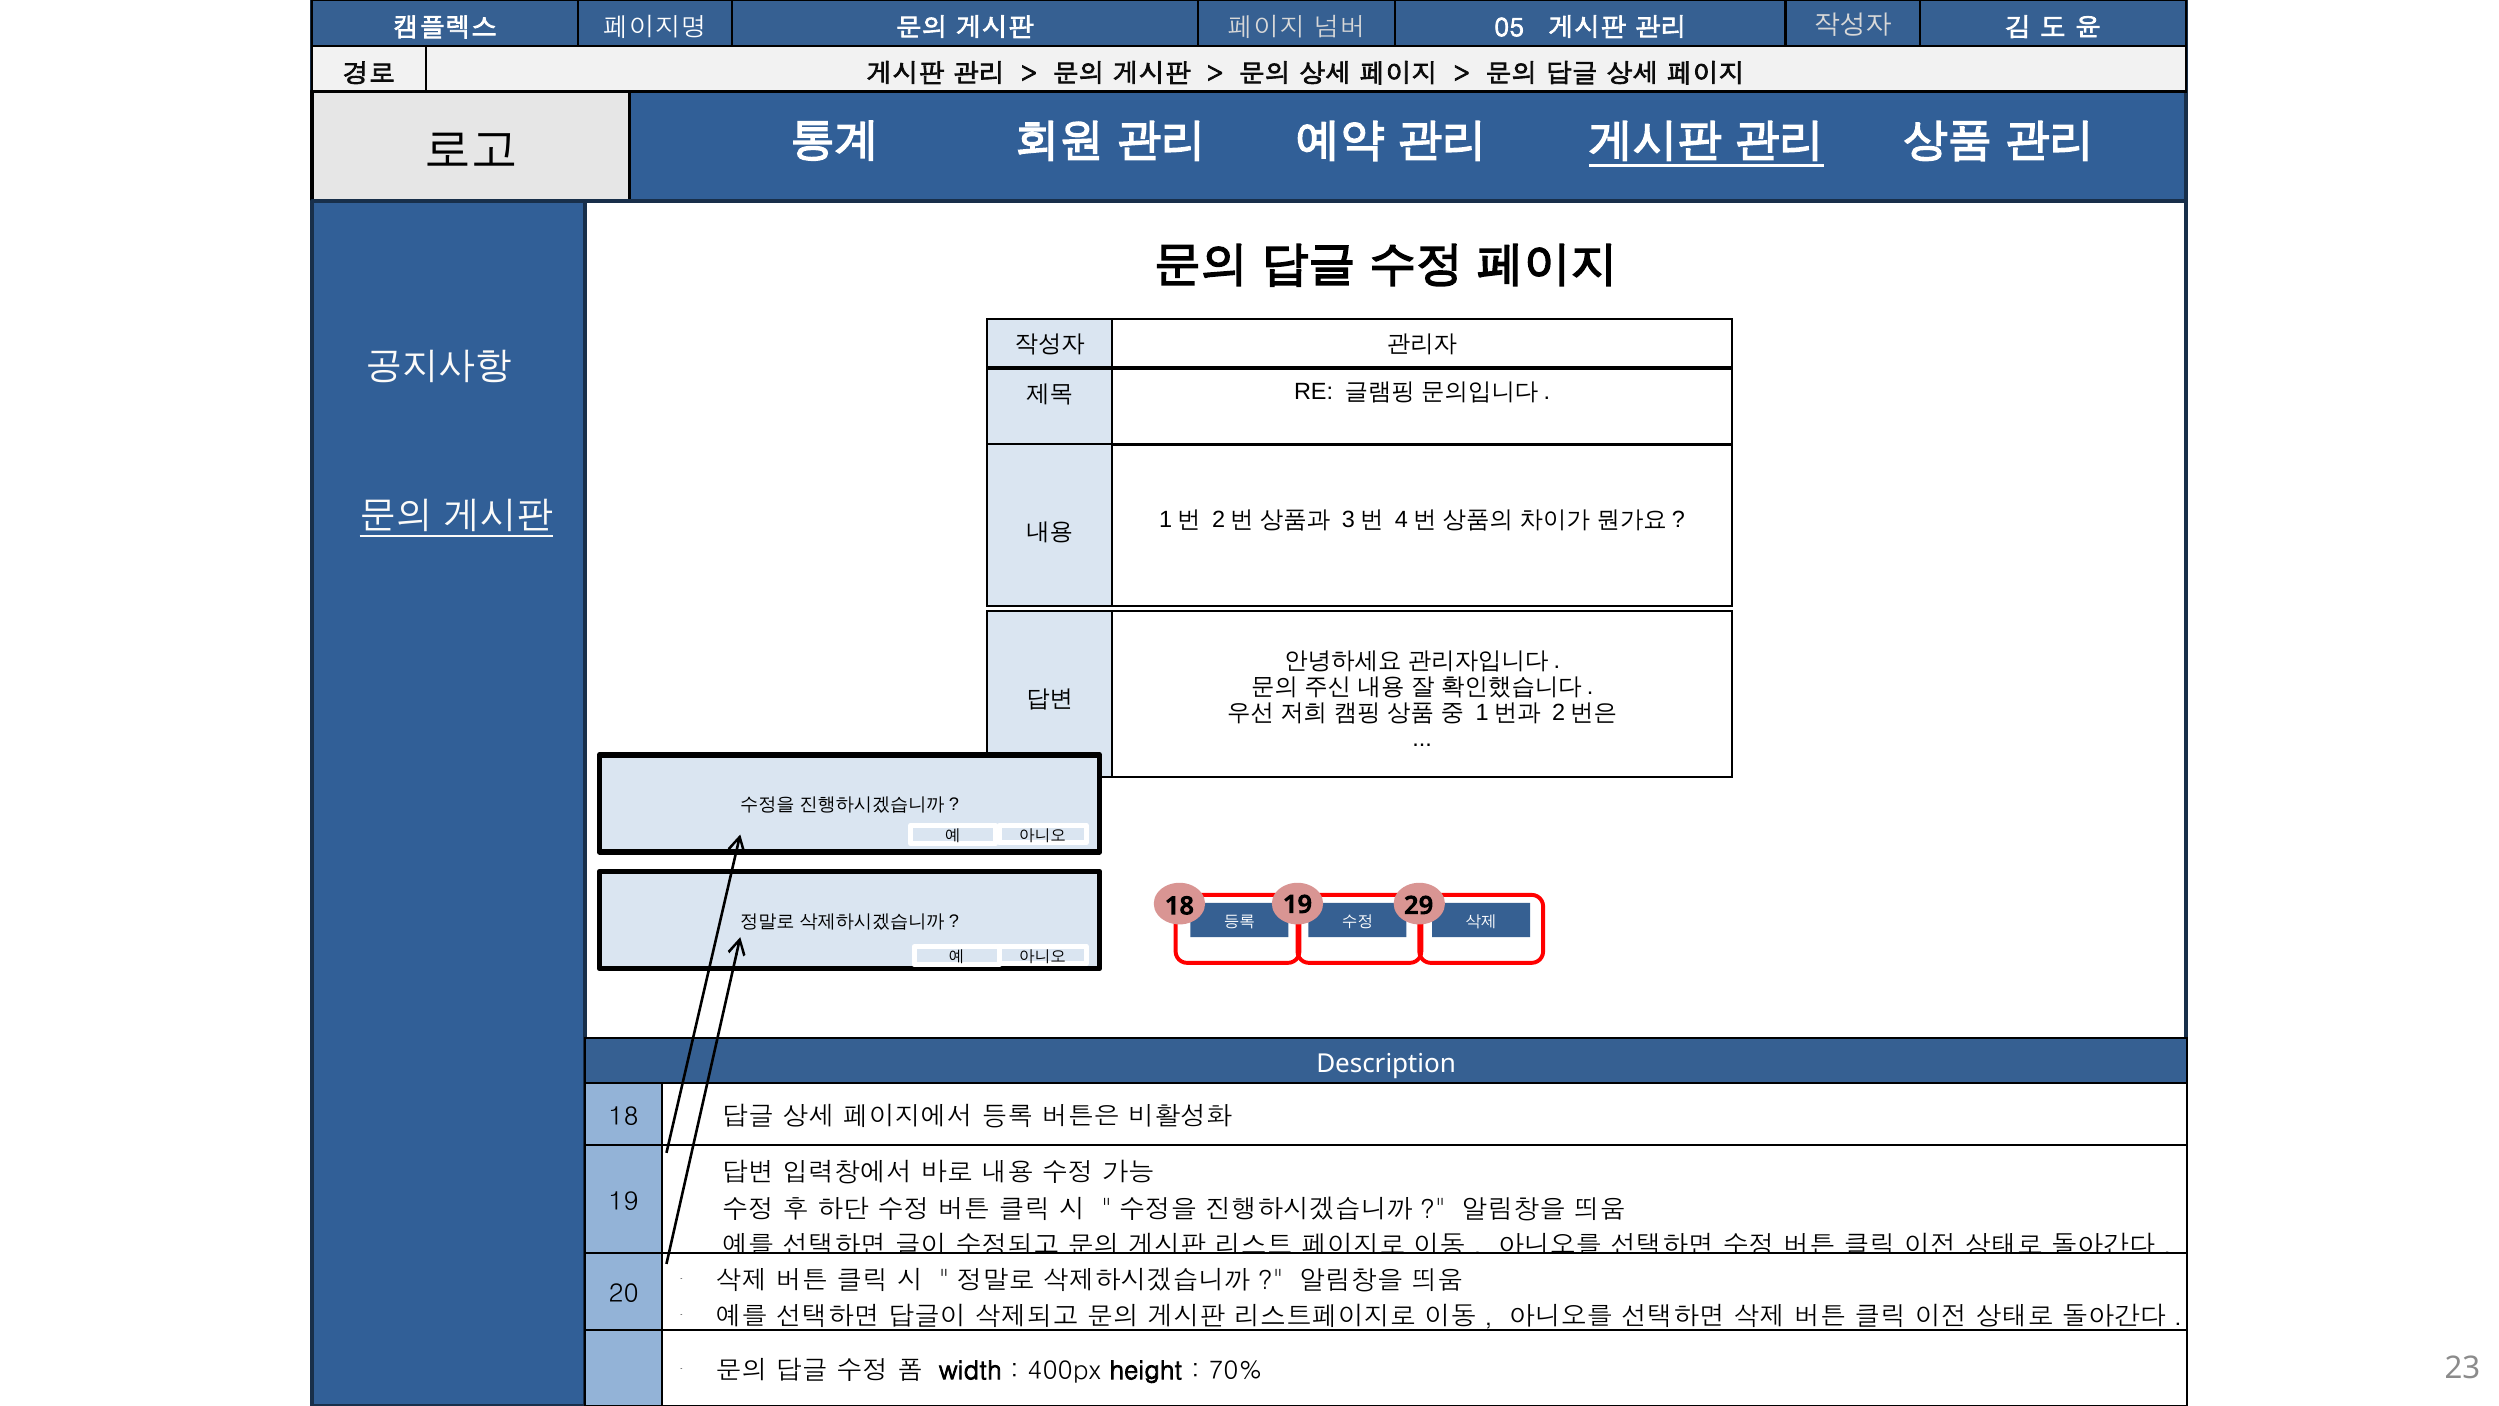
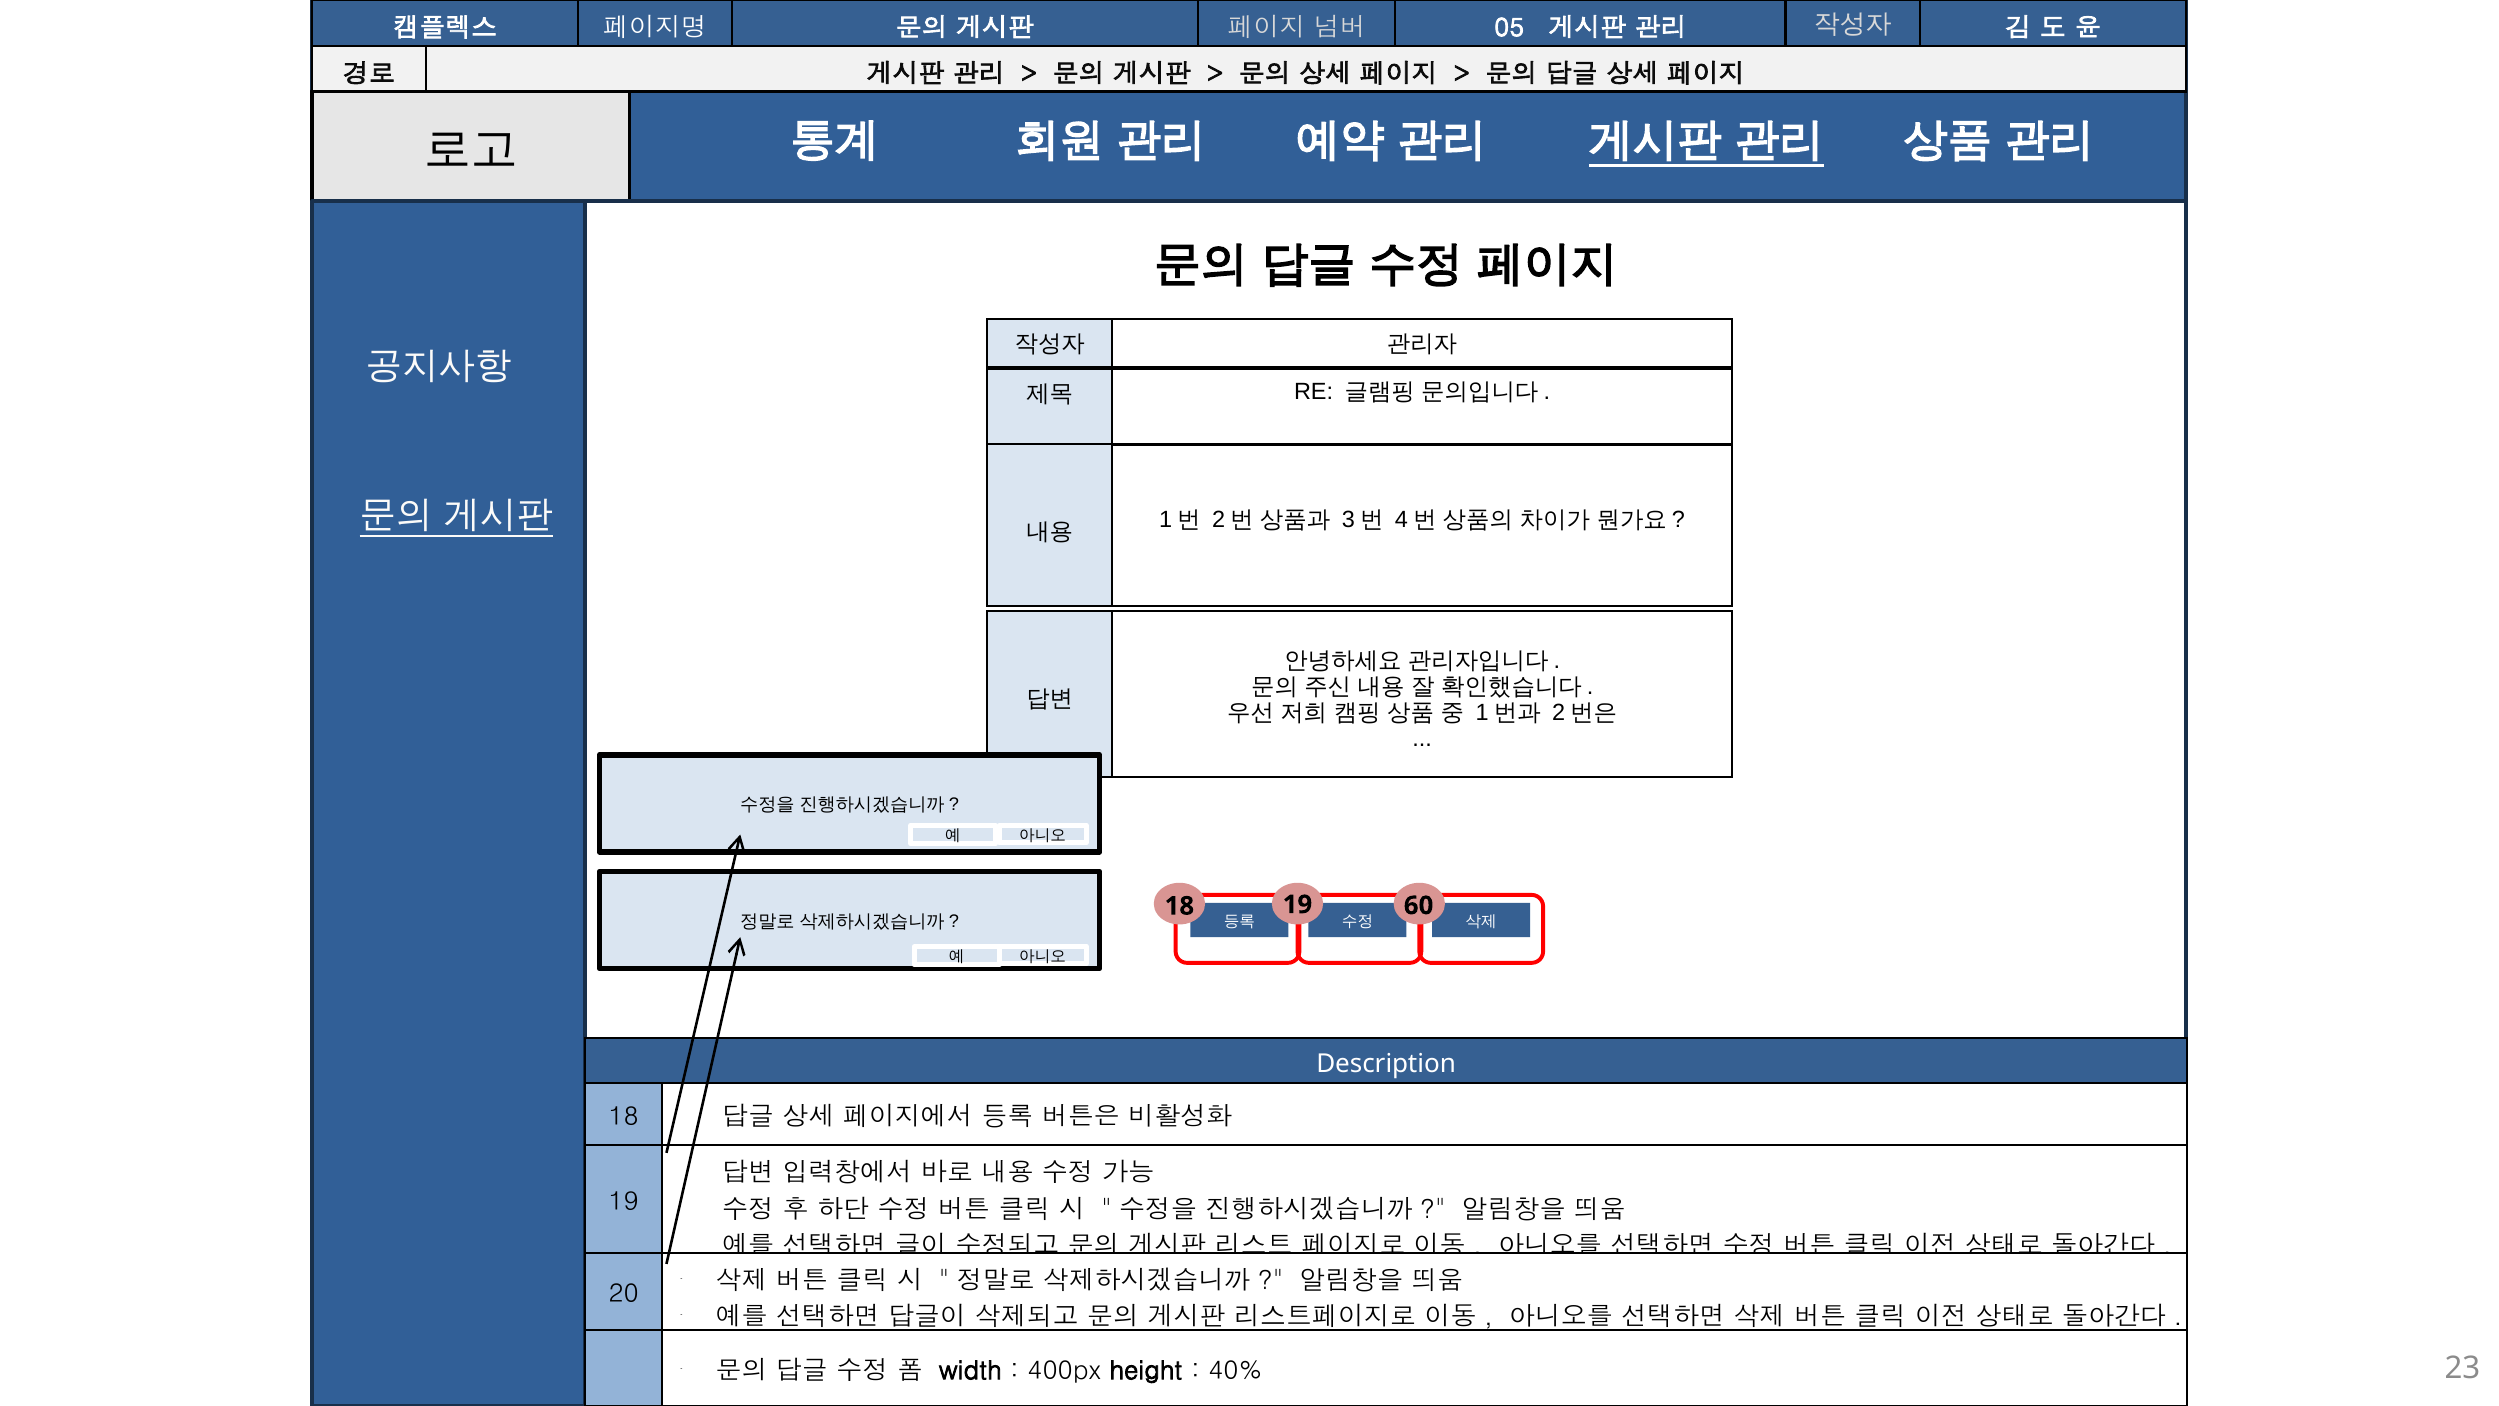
29: 29 -> 60
70%: 70% -> 40%
